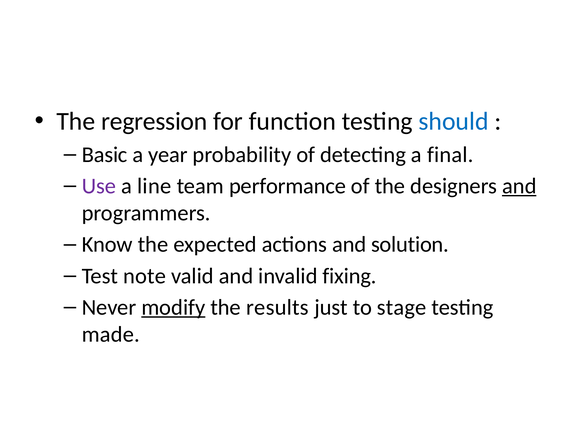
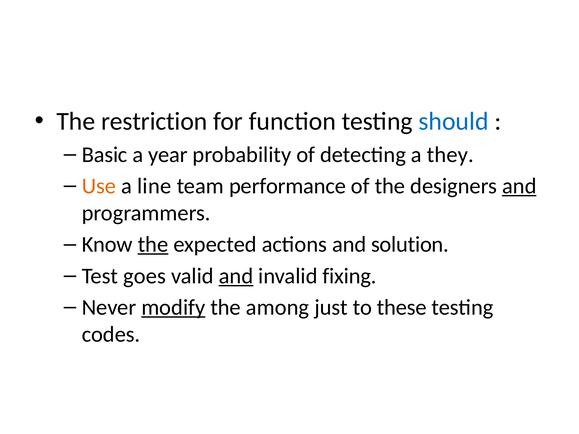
regression: regression -> restriction
final: final -> they
Use colour: purple -> orange
the at (153, 245) underline: none -> present
note: note -> goes
and at (236, 276) underline: none -> present
results: results -> among
stage: stage -> these
made: made -> codes
